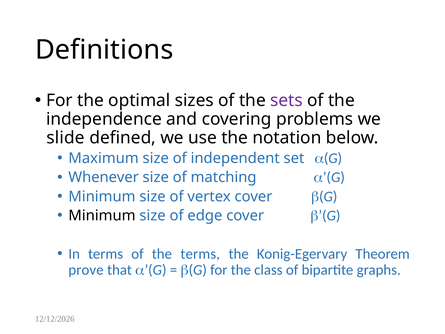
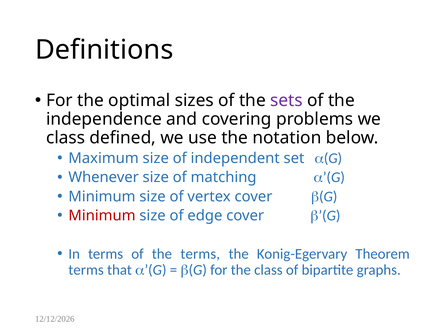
slide at (66, 138): slide -> class
Minimum at (102, 215) colour: black -> red
prove at (86, 270): prove -> terms
